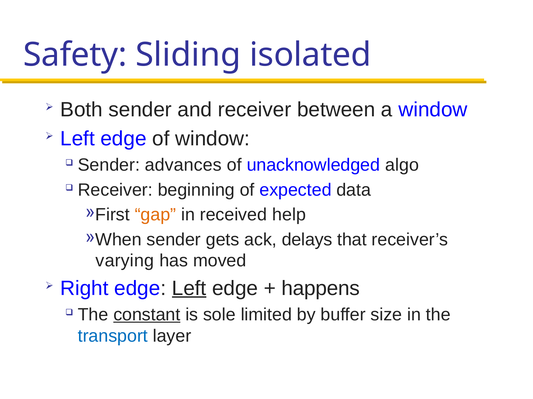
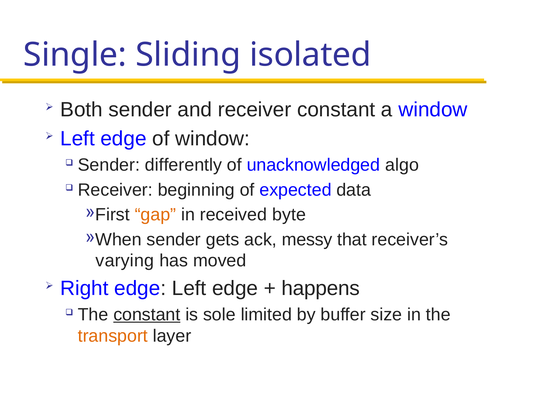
Safety: Safety -> Single
receiver between: between -> constant
advances: advances -> differently
help: help -> byte
delays: delays -> messy
Left at (189, 289) underline: present -> none
transport colour: blue -> orange
